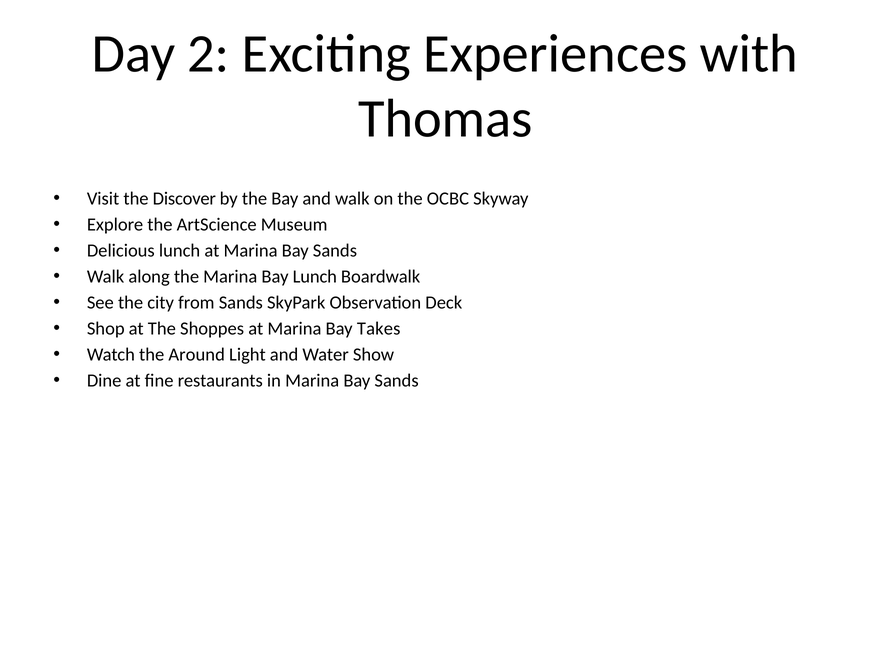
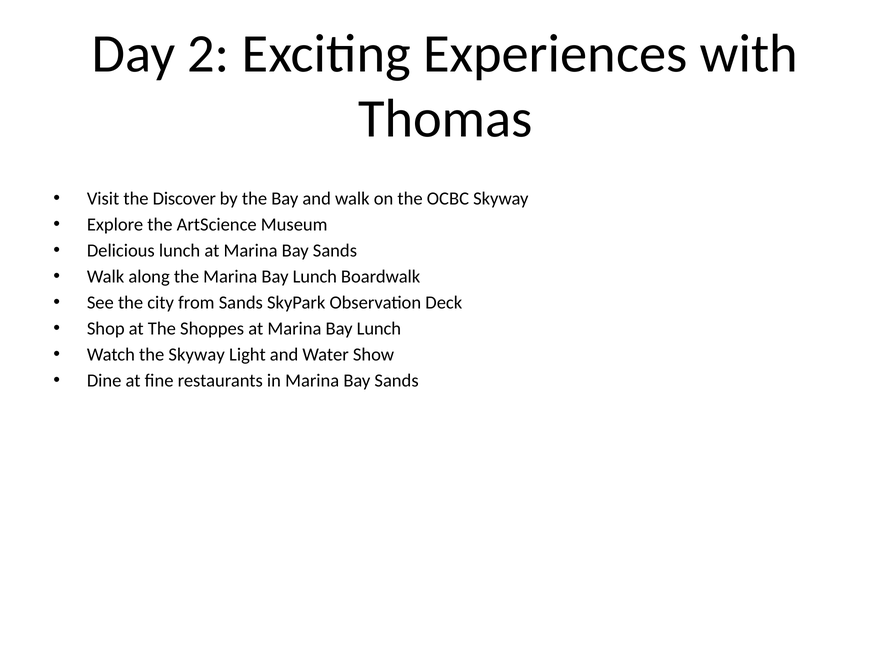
at Marina Bay Takes: Takes -> Lunch
the Around: Around -> Skyway
